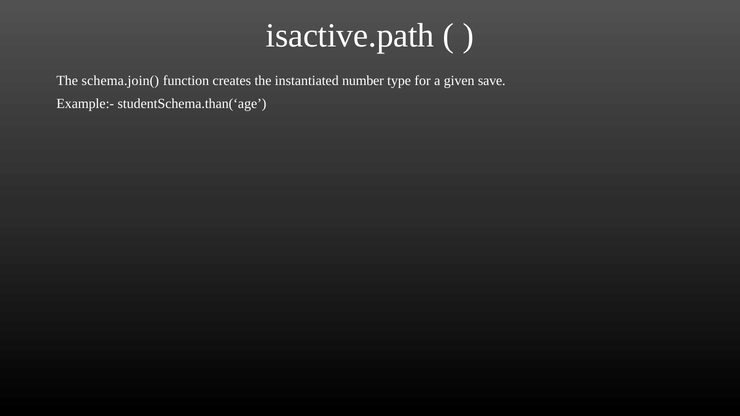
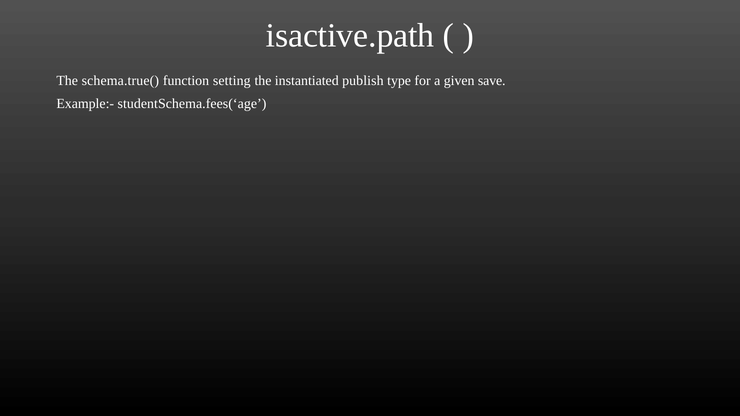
schema.join(: schema.join( -> schema.true(
creates: creates -> setting
number: number -> publish
studentSchema.than(‘age: studentSchema.than(‘age -> studentSchema.fees(‘age
